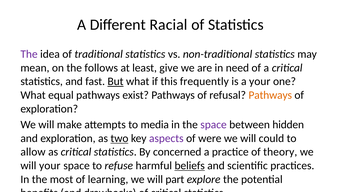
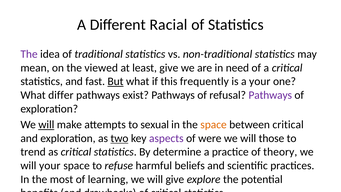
follows: follows -> viewed
equal: equal -> differ
Pathways at (270, 95) colour: orange -> purple
will at (46, 125) underline: none -> present
media: media -> sexual
space at (214, 125) colour: purple -> orange
between hidden: hidden -> critical
could: could -> those
allow: allow -> trend
concerned: concerned -> determine
beliefs underline: present -> none
will part: part -> give
